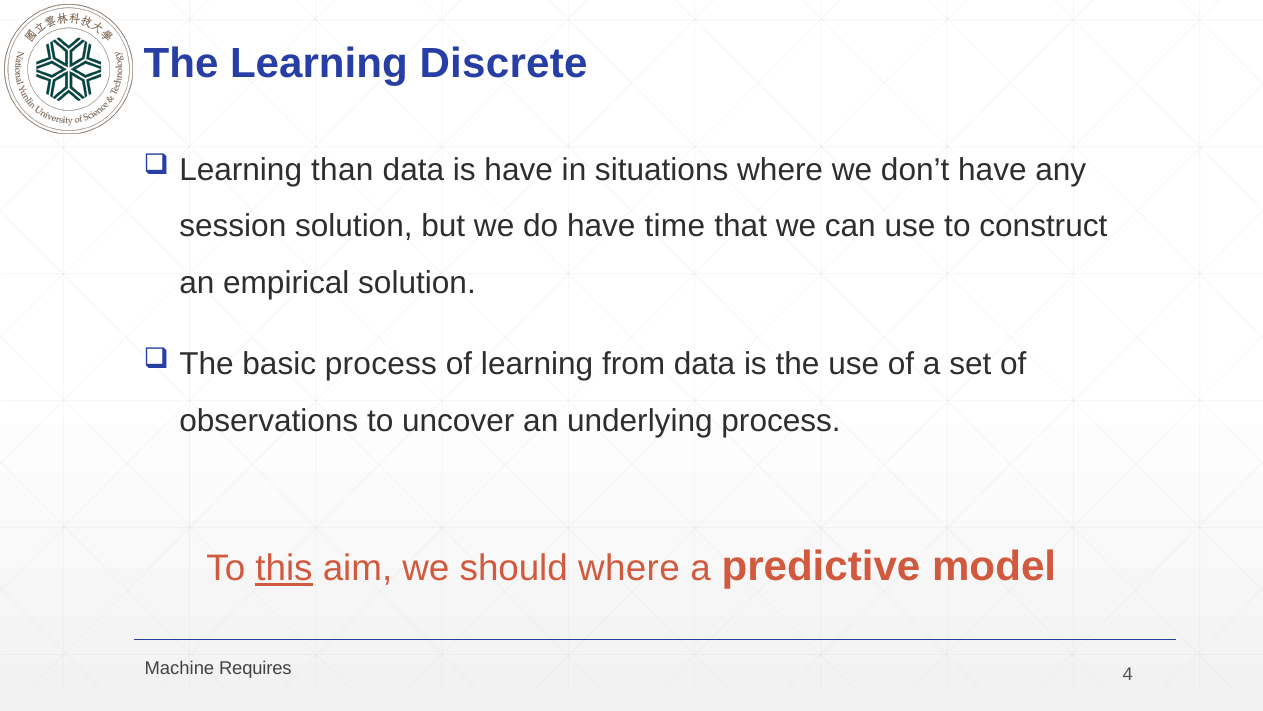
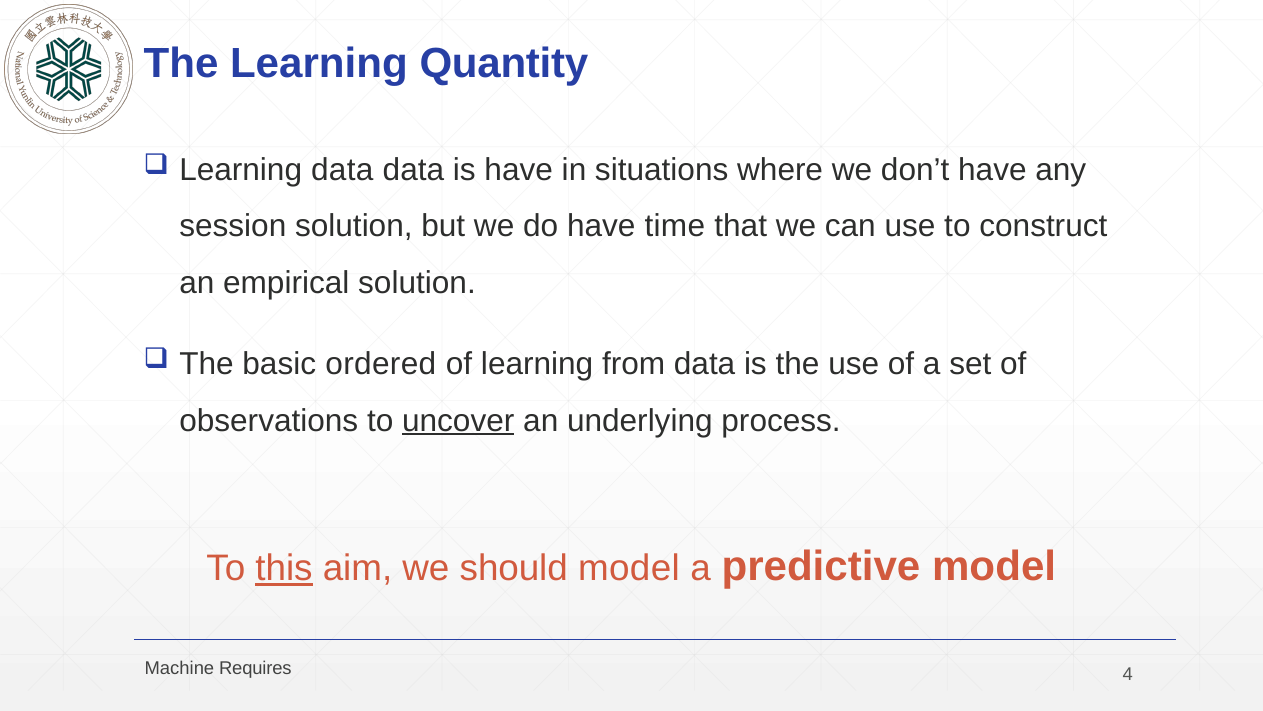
Discrete: Discrete -> Quantity
Learning than: than -> data
basic process: process -> ordered
uncover underline: none -> present
should where: where -> model
